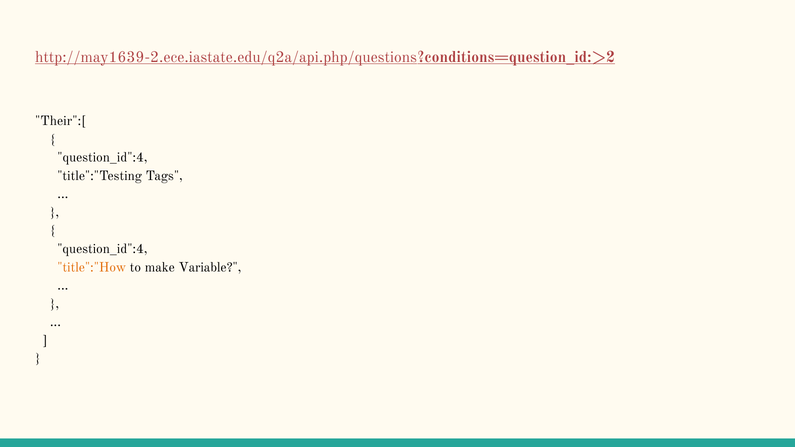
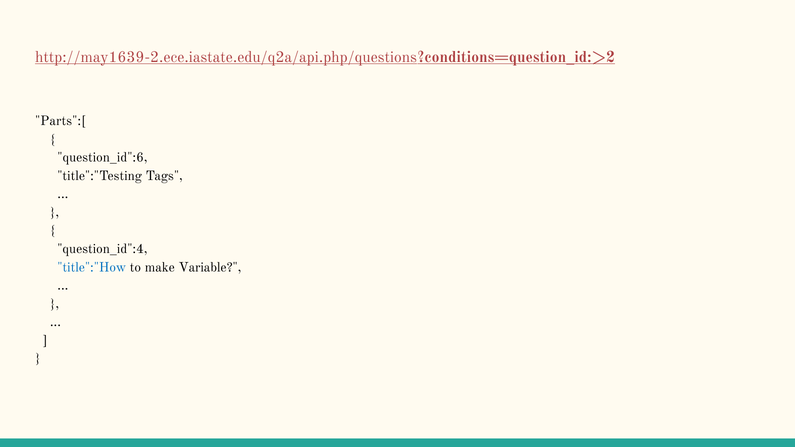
Their":[: Their":[ -> Parts":[
question_id":4 at (102, 158): question_id":4 -> question_id":6
title":"How colour: orange -> blue
